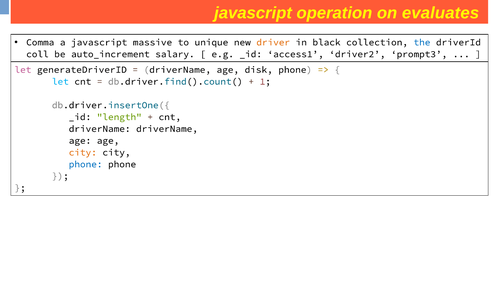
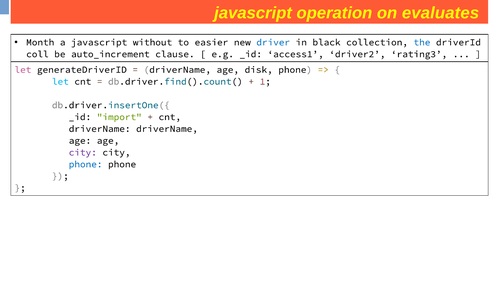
Comma: Comma -> Month
massive: massive -> without
unique: unique -> easier
driver colour: orange -> blue
salary: salary -> clause
prompt3: prompt3 -> rating3
length: length -> import
city at (83, 152) colour: orange -> purple
